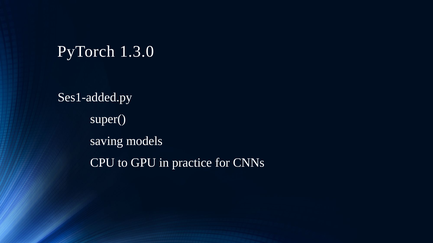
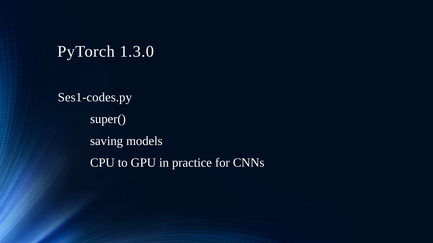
Ses1-added.py: Ses1-added.py -> Ses1-codes.py
